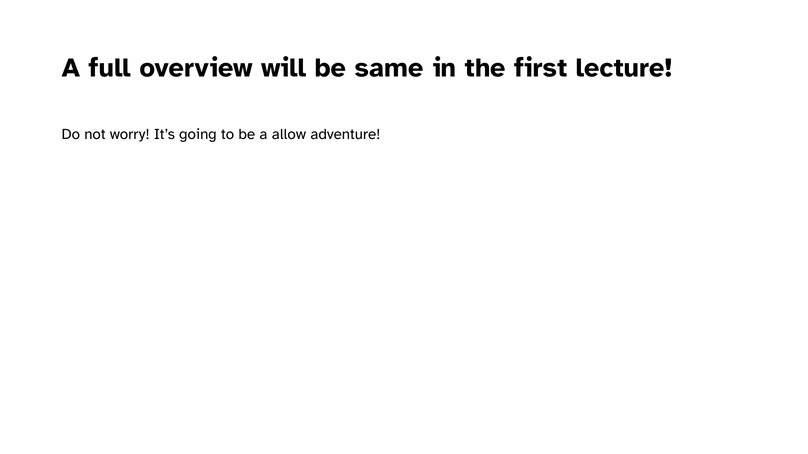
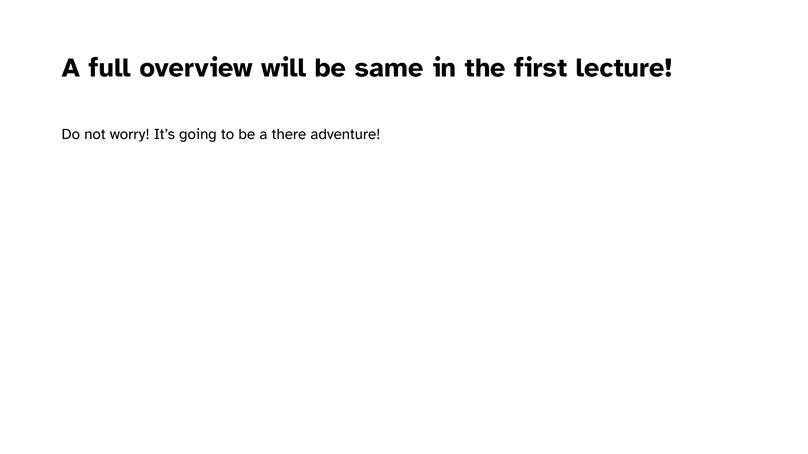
allow: allow -> there
